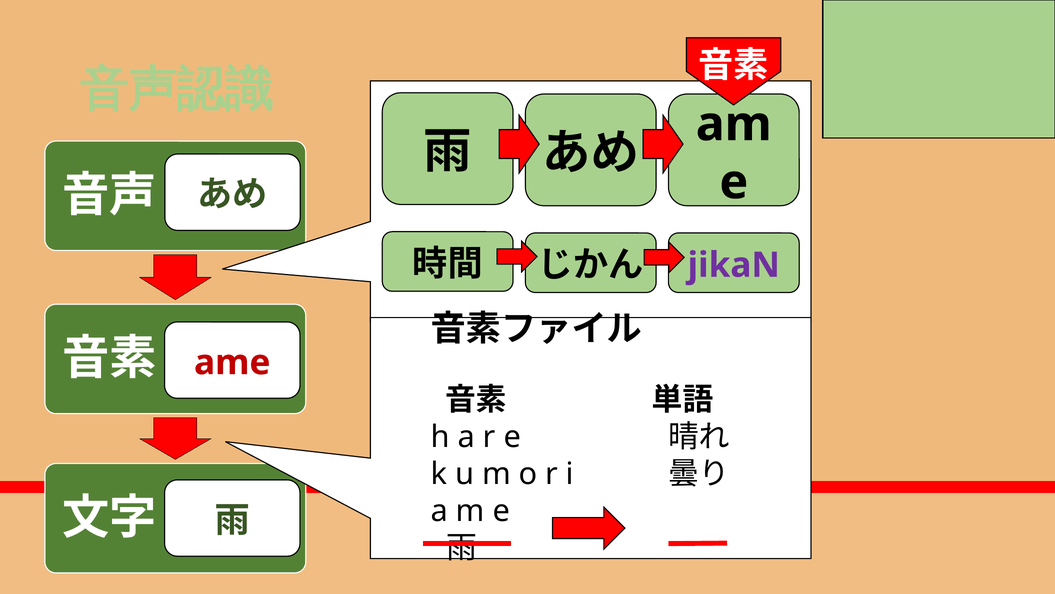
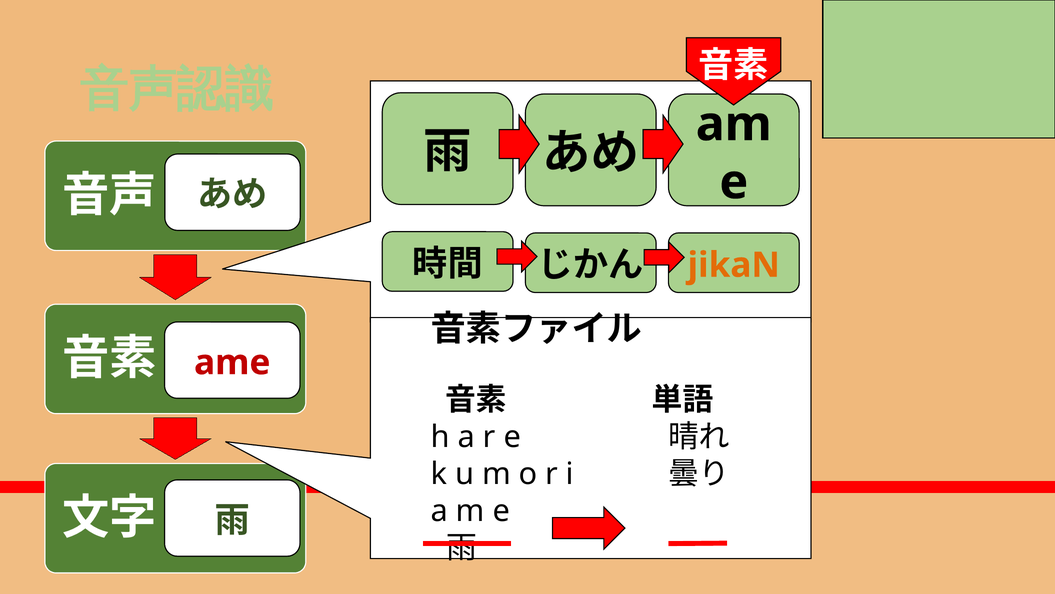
jikaN colour: purple -> orange
